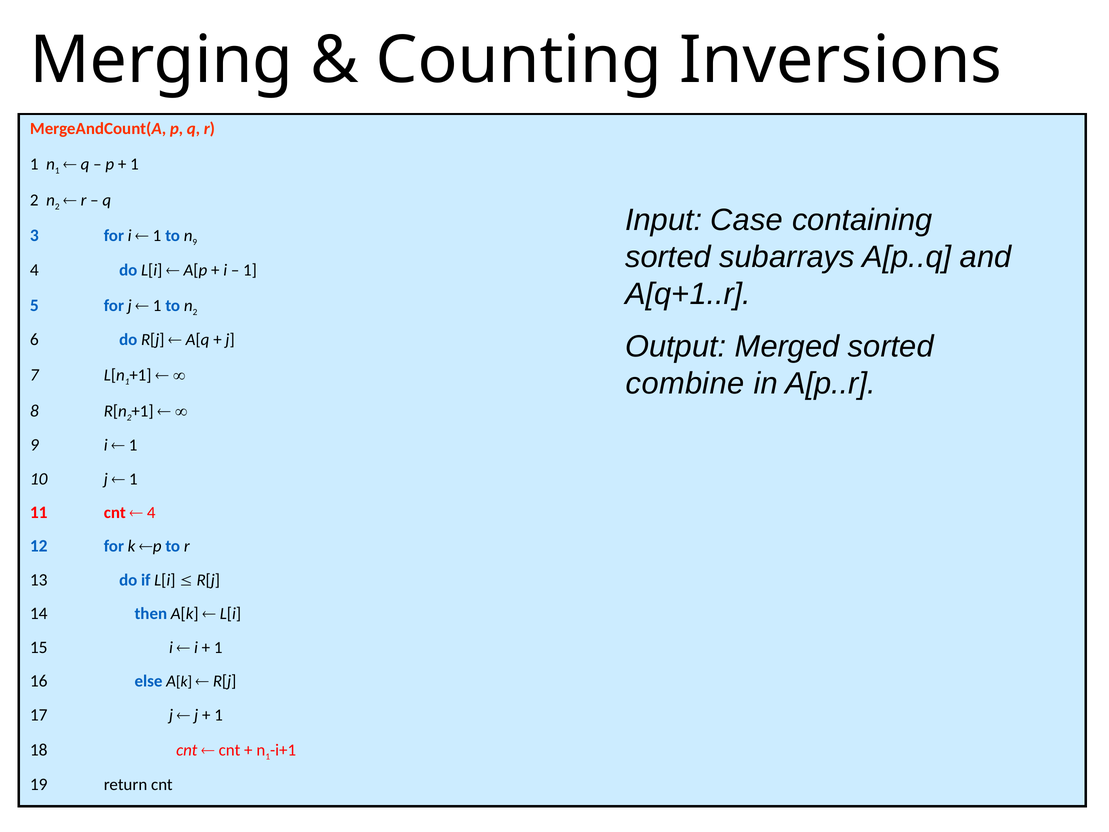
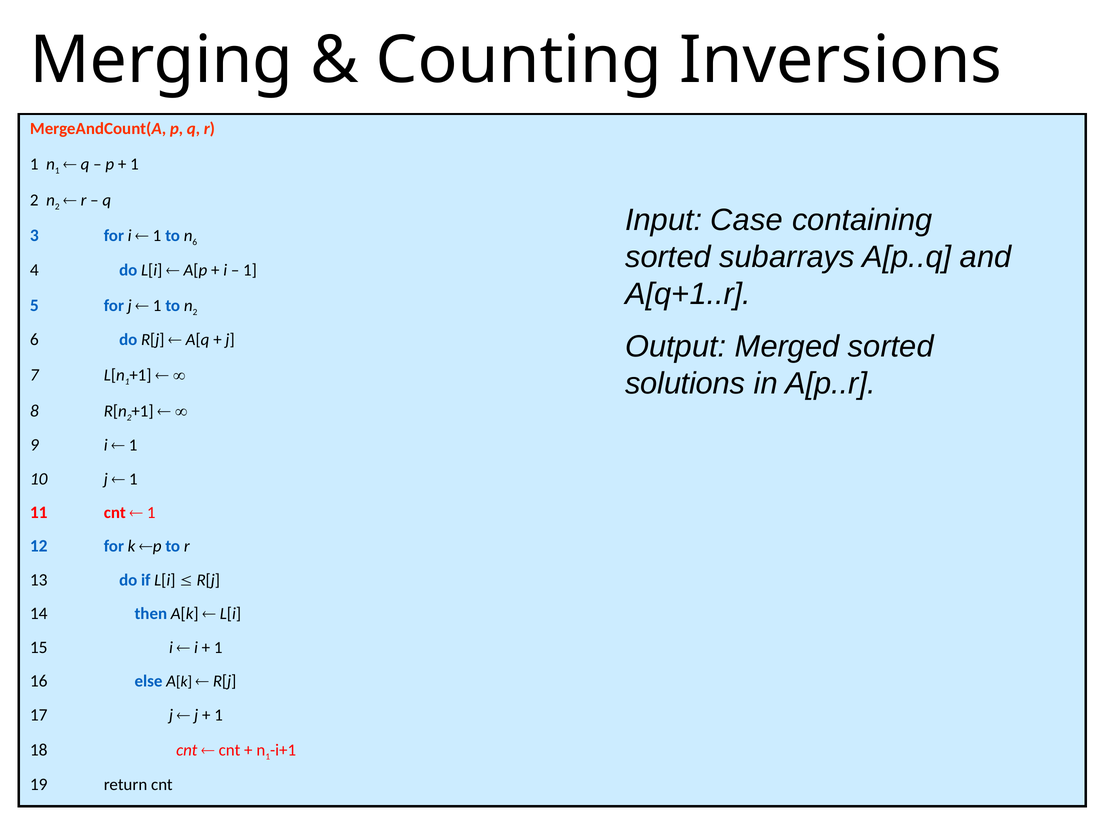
9 at (195, 242): 9 -> 6
combine: combine -> solutions
4 at (151, 512): 4 -> 1
